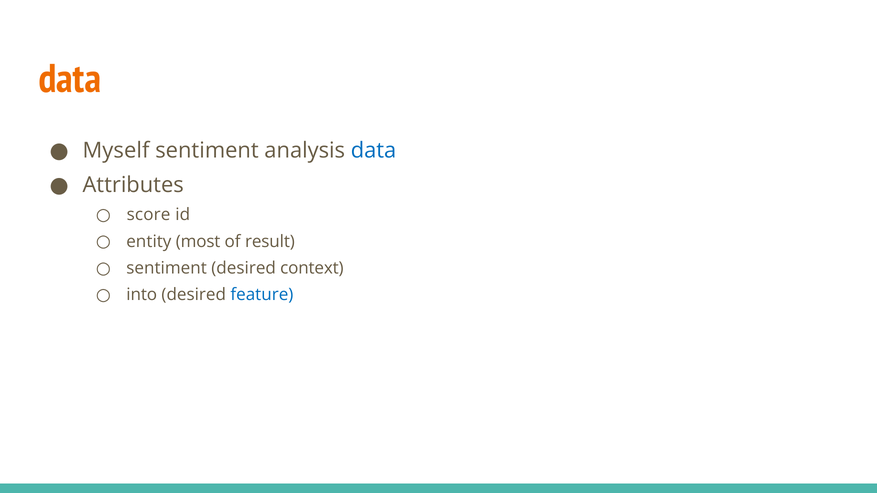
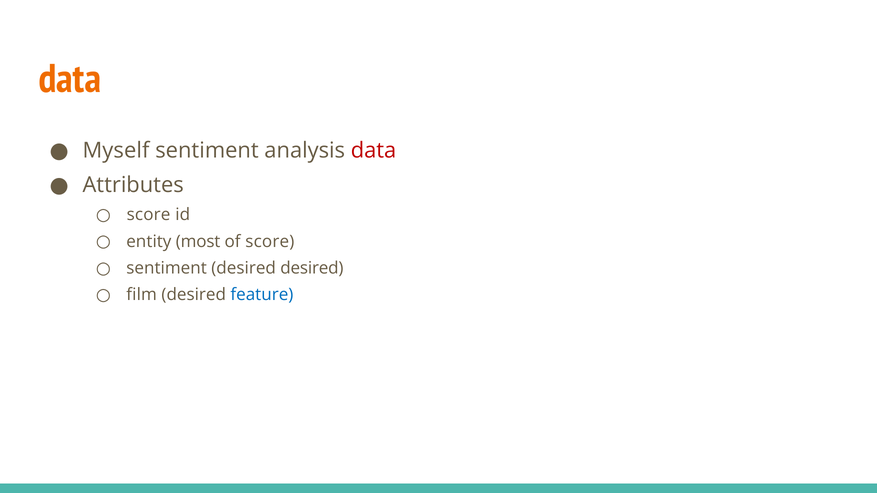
data at (374, 151) colour: blue -> red
of result: result -> score
desired context: context -> desired
into: into -> film
